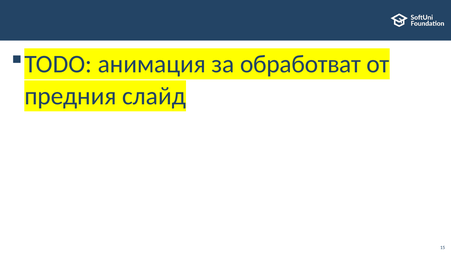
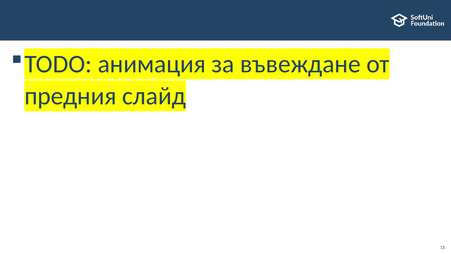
обработват: обработват -> въвеждане
